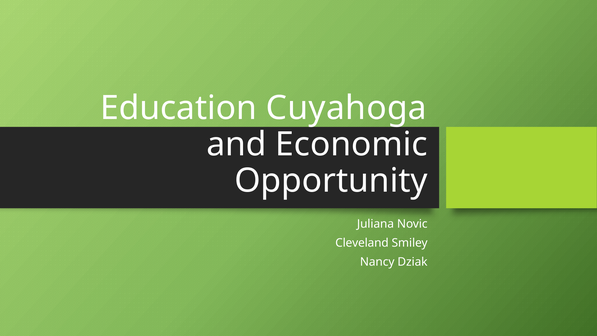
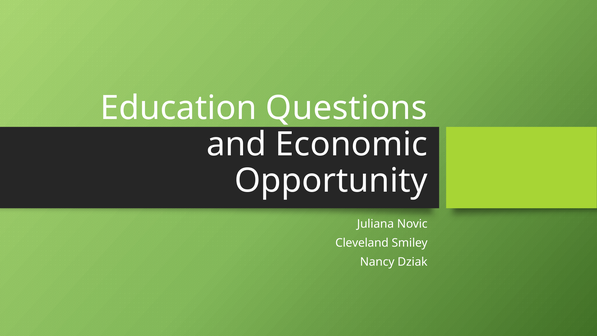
Cuyahoga: Cuyahoga -> Questions
